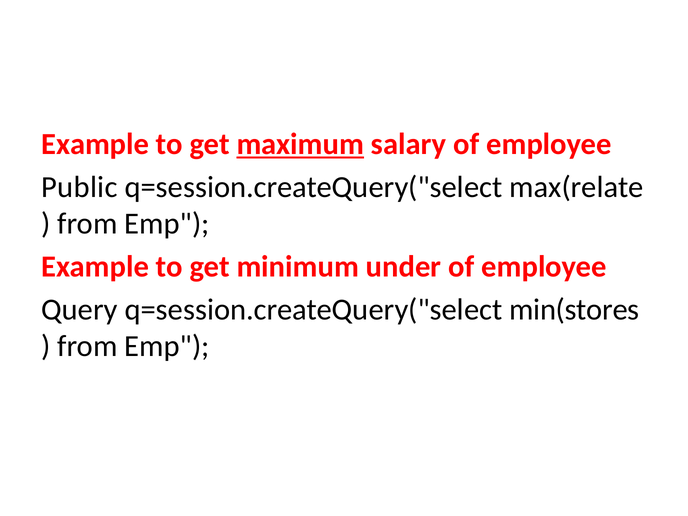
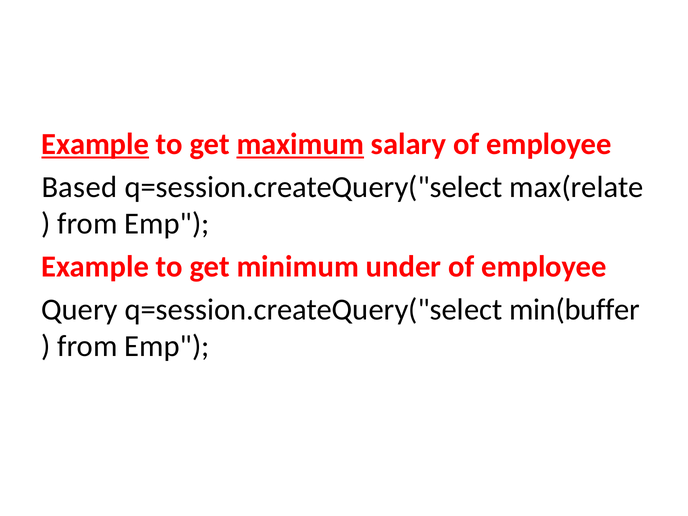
Example at (95, 144) underline: none -> present
Public: Public -> Based
min(stores: min(stores -> min(buffer
